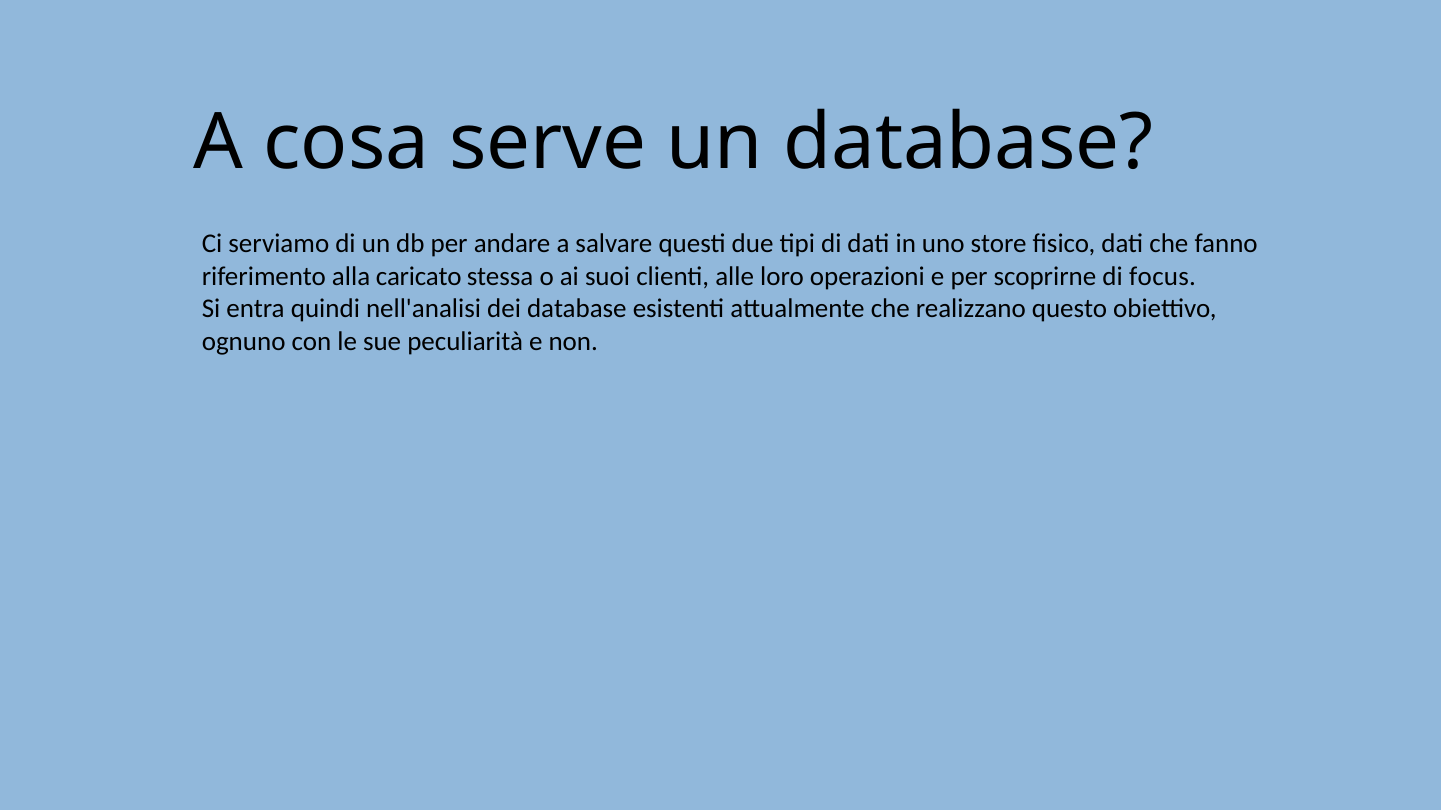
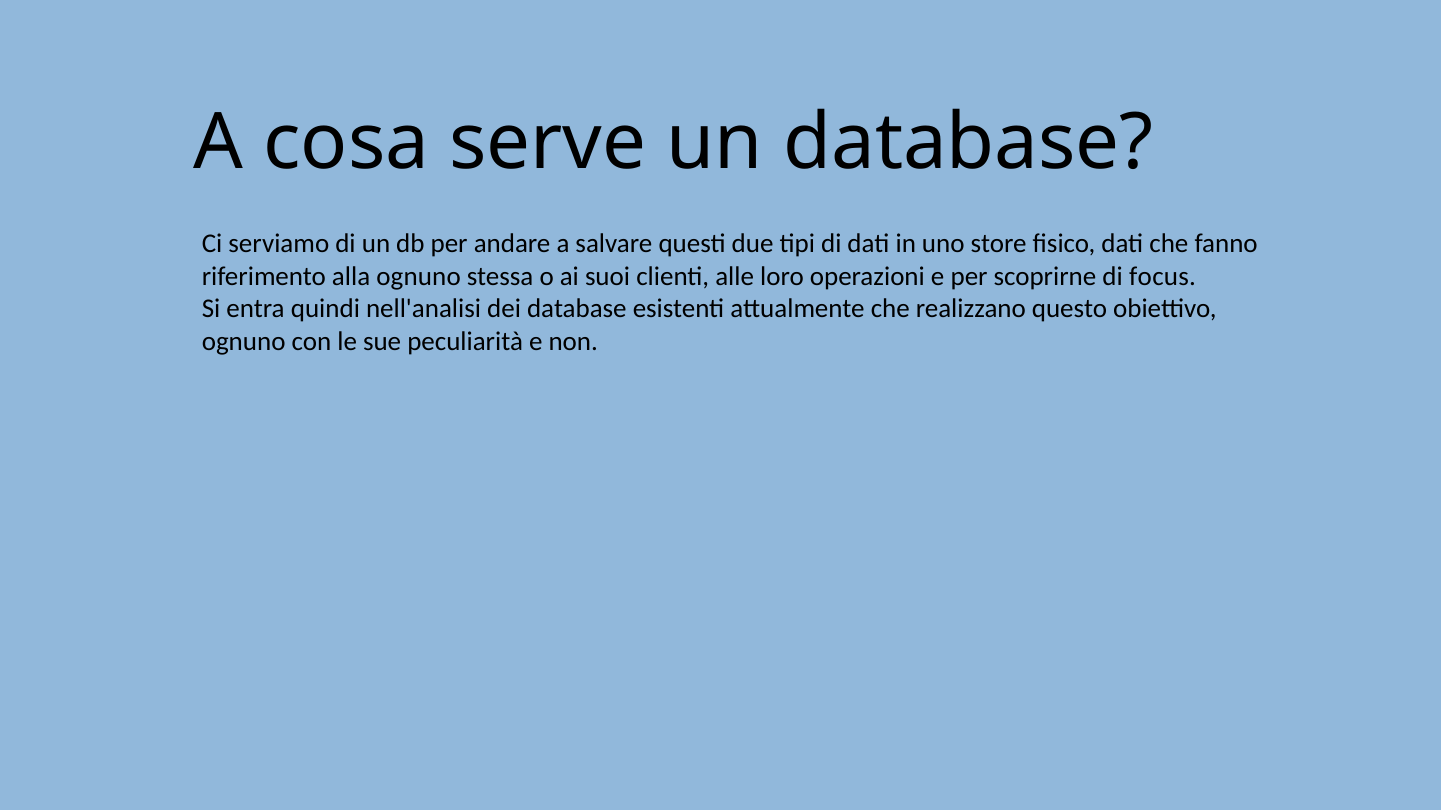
alla caricato: caricato -> ognuno
